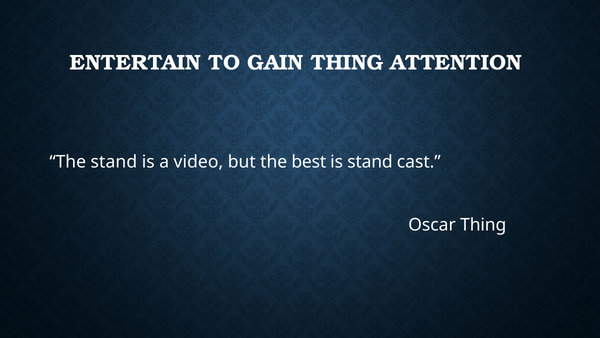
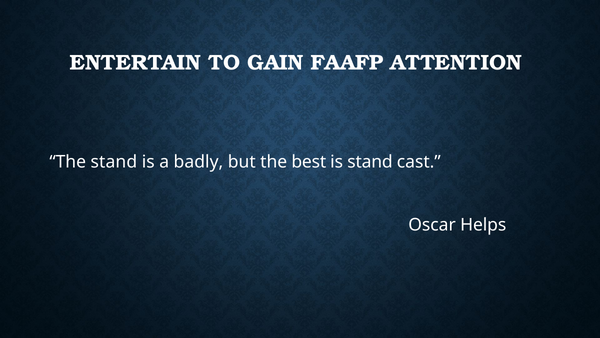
GAIN THING: THING -> FAAFP
video: video -> badly
Oscar Thing: Thing -> Helps
